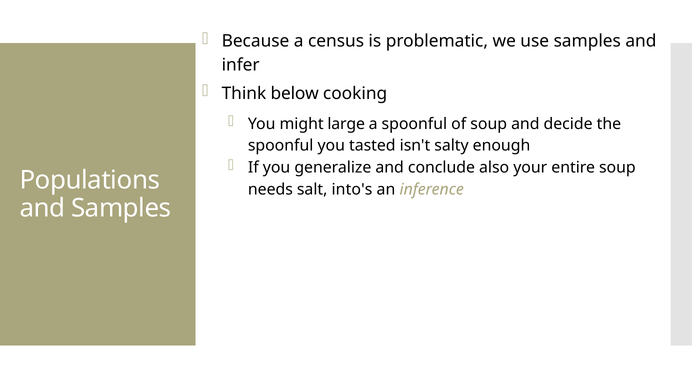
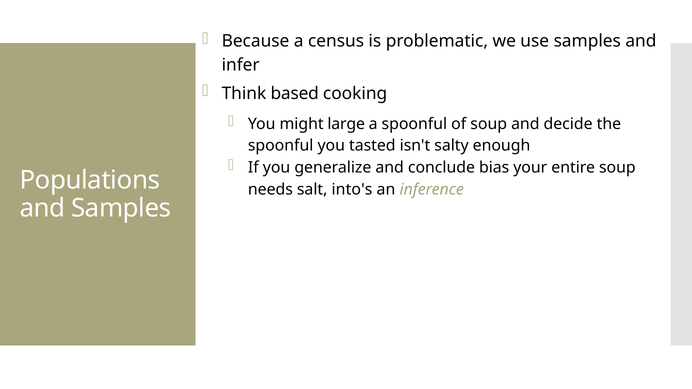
below: below -> based
also: also -> bias
